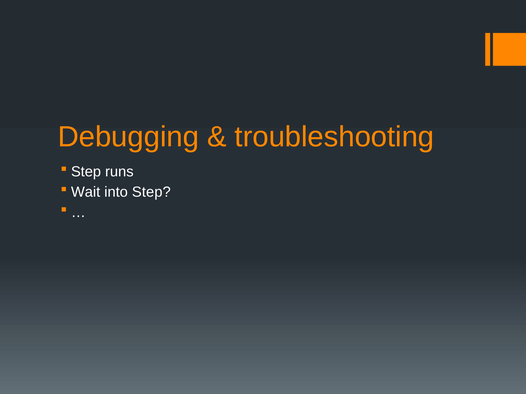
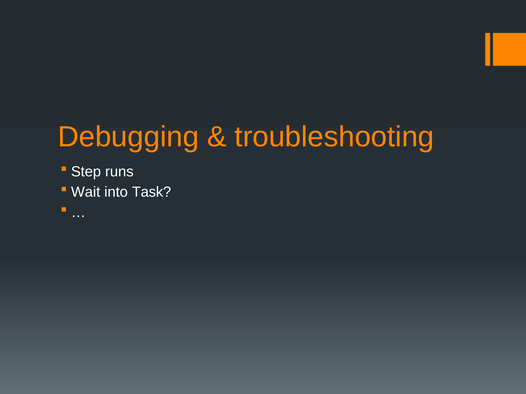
into Step: Step -> Task
